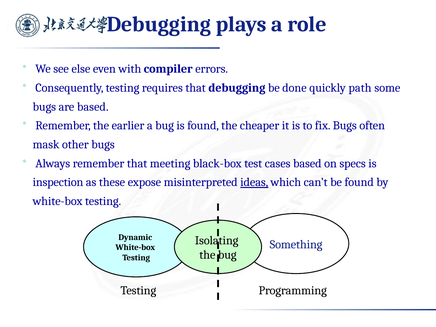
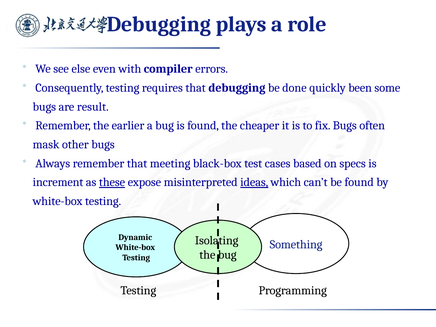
path: path -> been
are based: based -> result
inspection: inspection -> increment
these underline: none -> present
